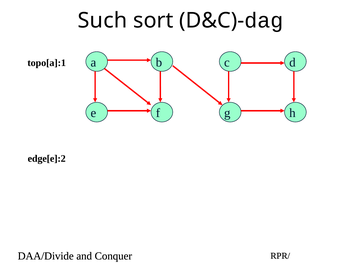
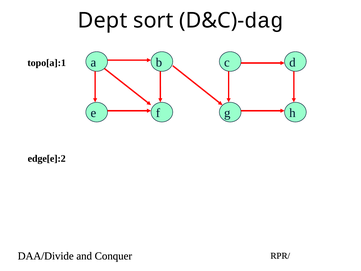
Such: Such -> Dept
